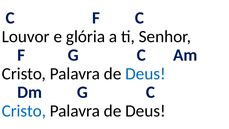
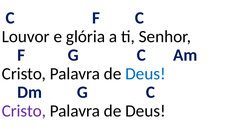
Cristo at (24, 111) colour: blue -> purple
